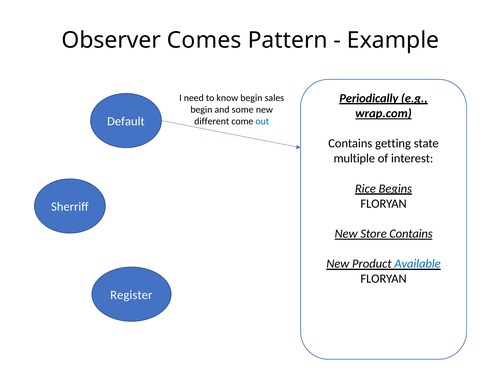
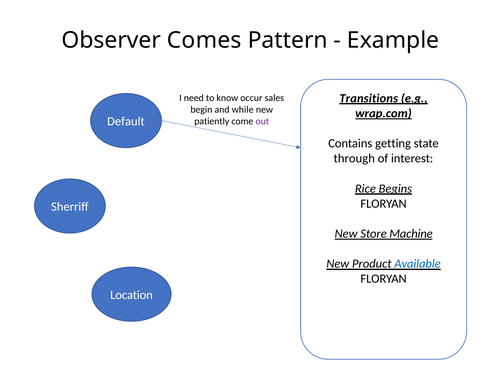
Periodically: Periodically -> Transitions
know begin: begin -> occur
some: some -> while
different: different -> patiently
out colour: blue -> purple
multiple: multiple -> through
Store Contains: Contains -> Machine
Register: Register -> Location
